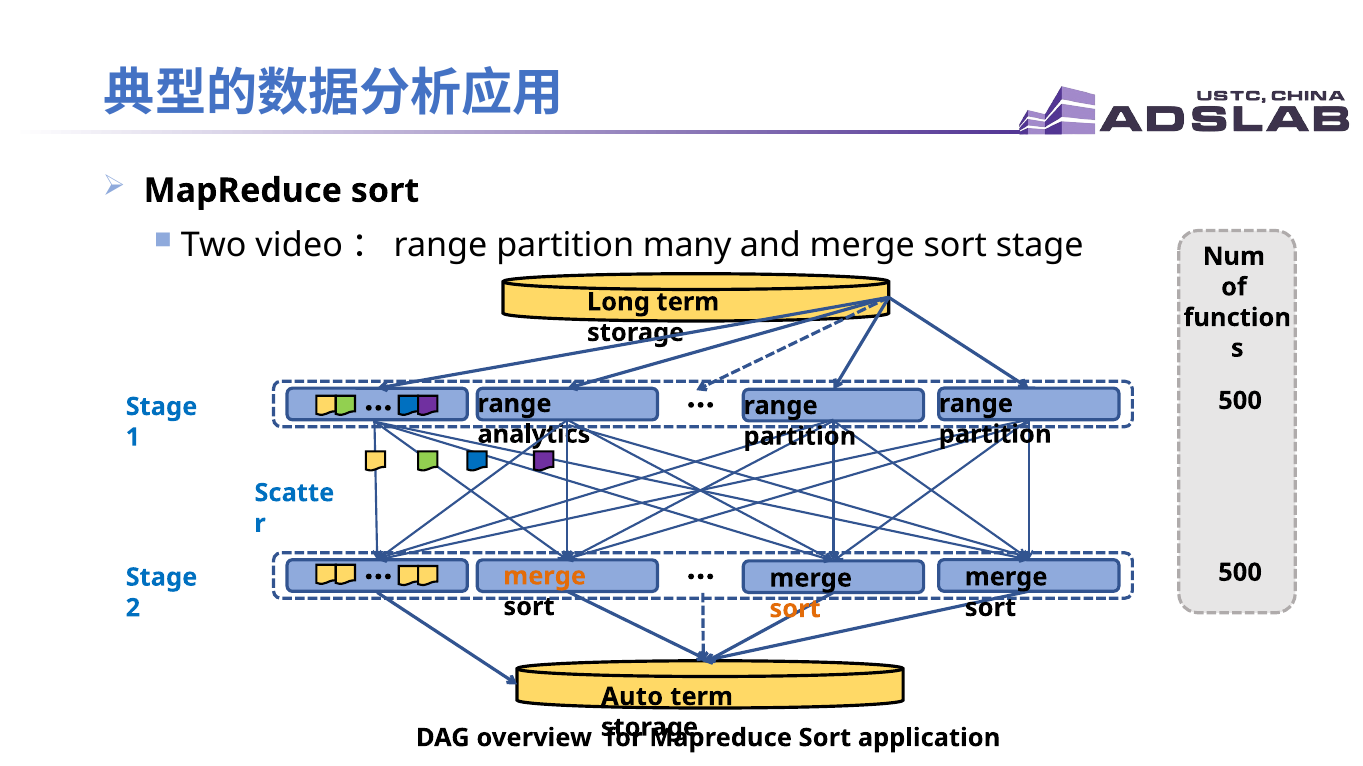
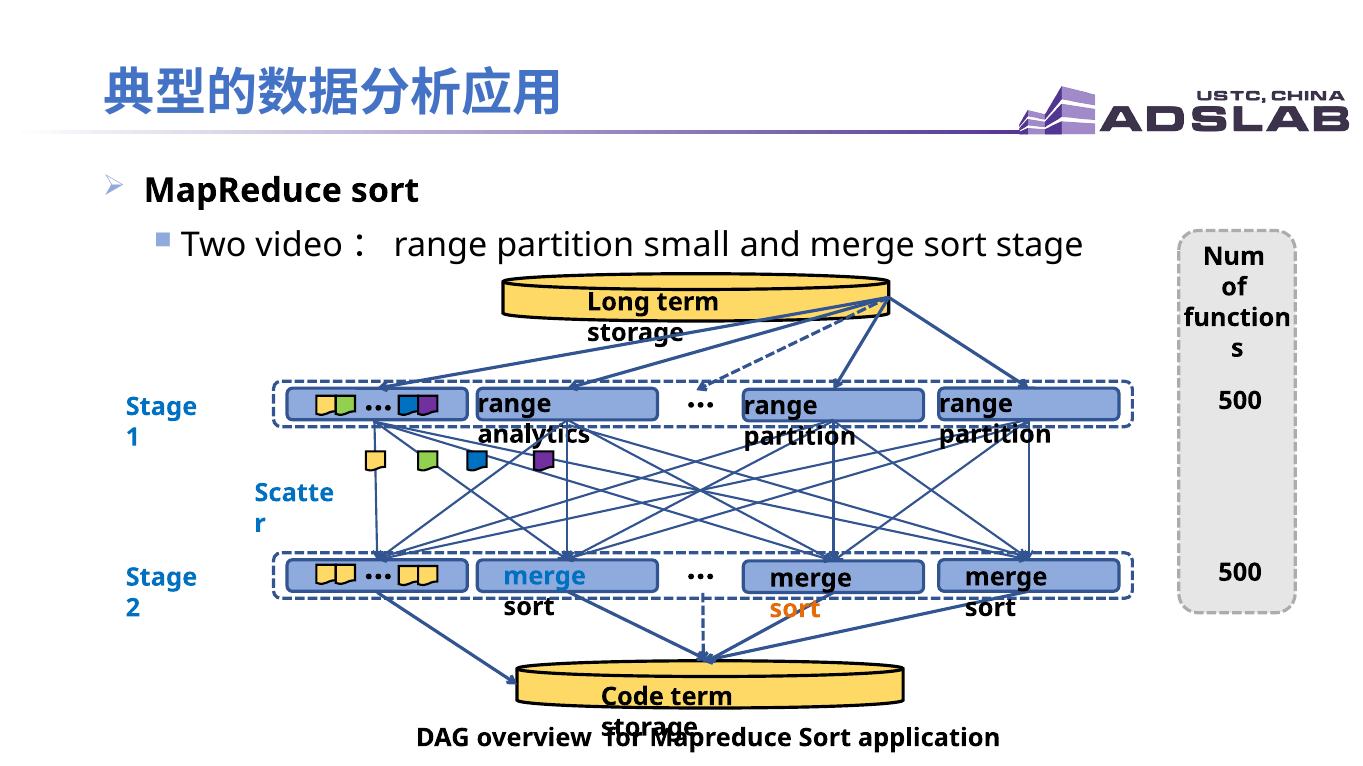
many: many -> small
merge at (545, 577) colour: orange -> blue
Auto: Auto -> Code
